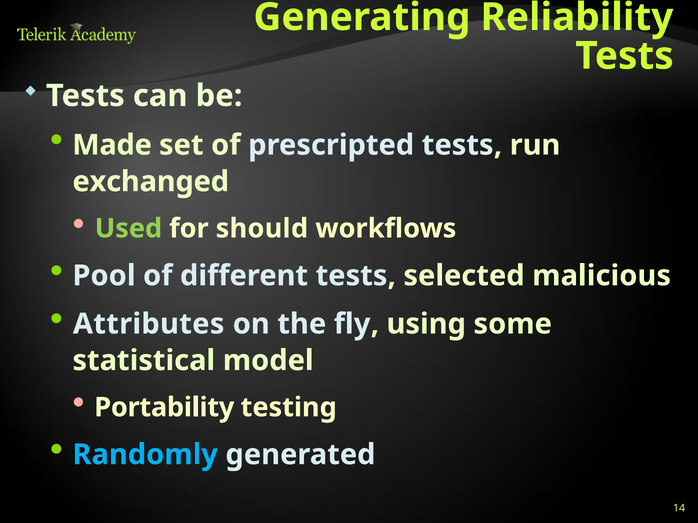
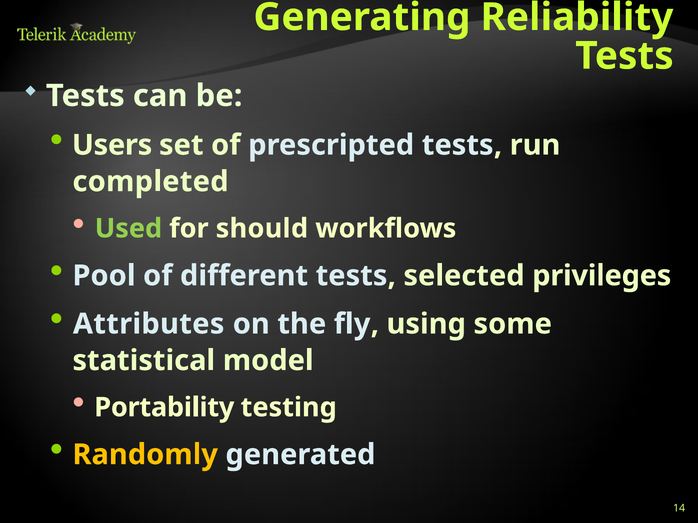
Made: Made -> Users
exchanged: exchanged -> completed
malicious: malicious -> privileges
Randomly colour: light blue -> yellow
